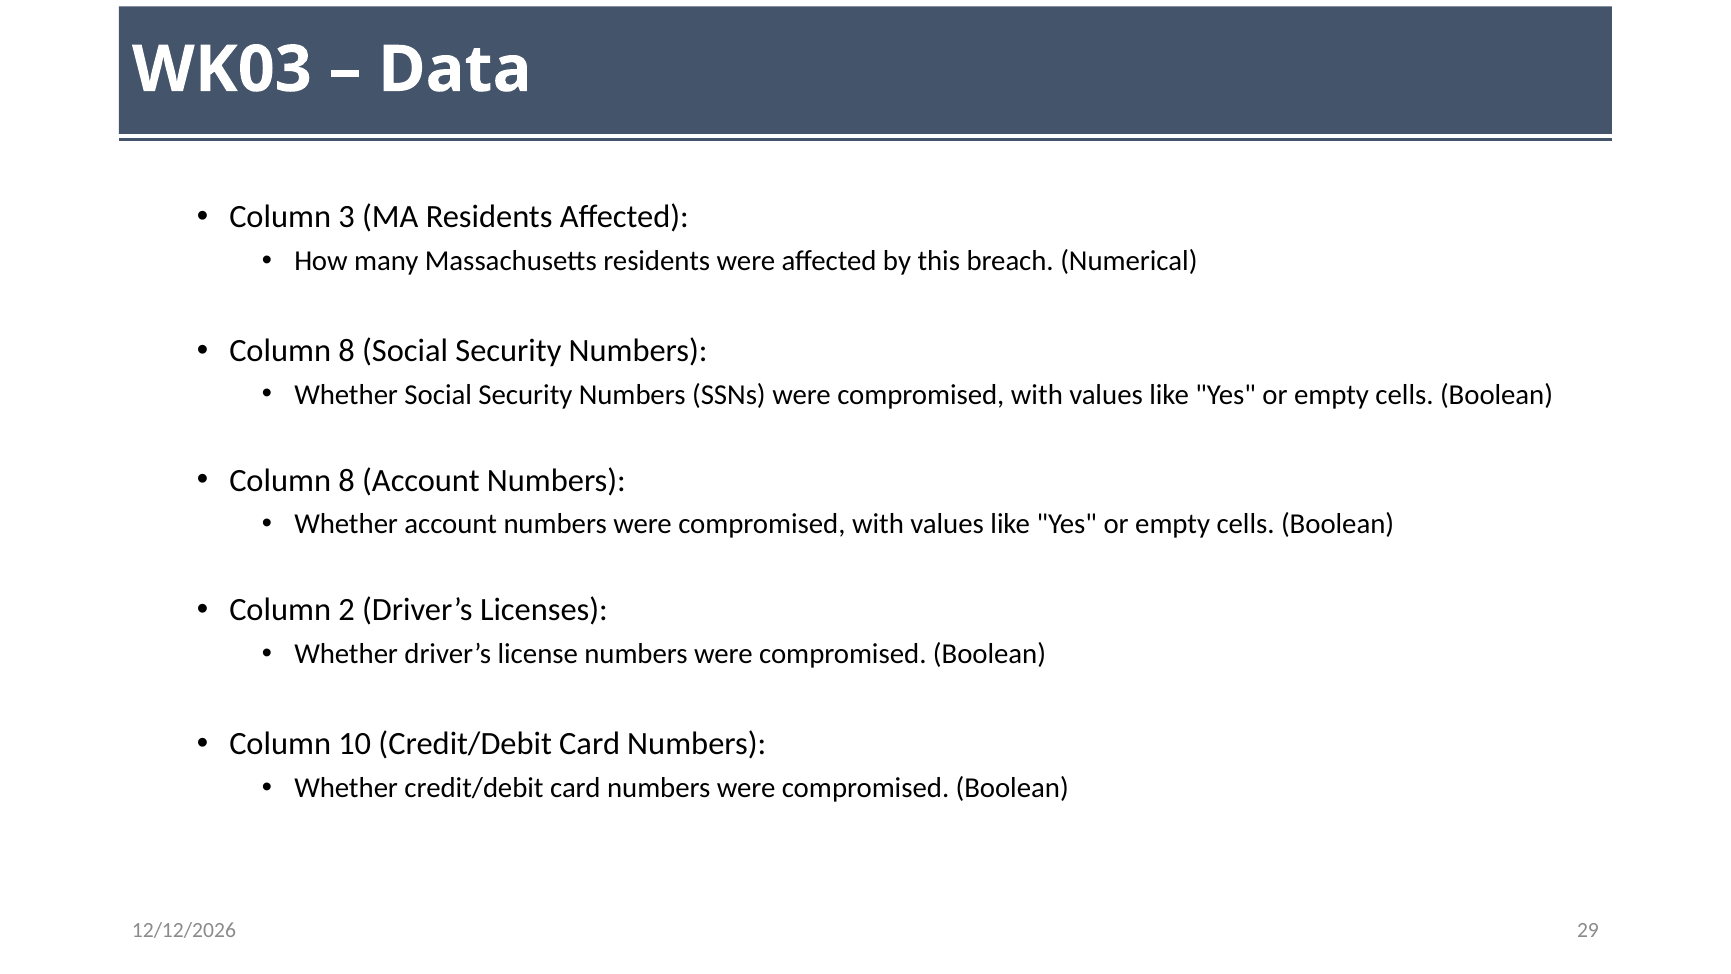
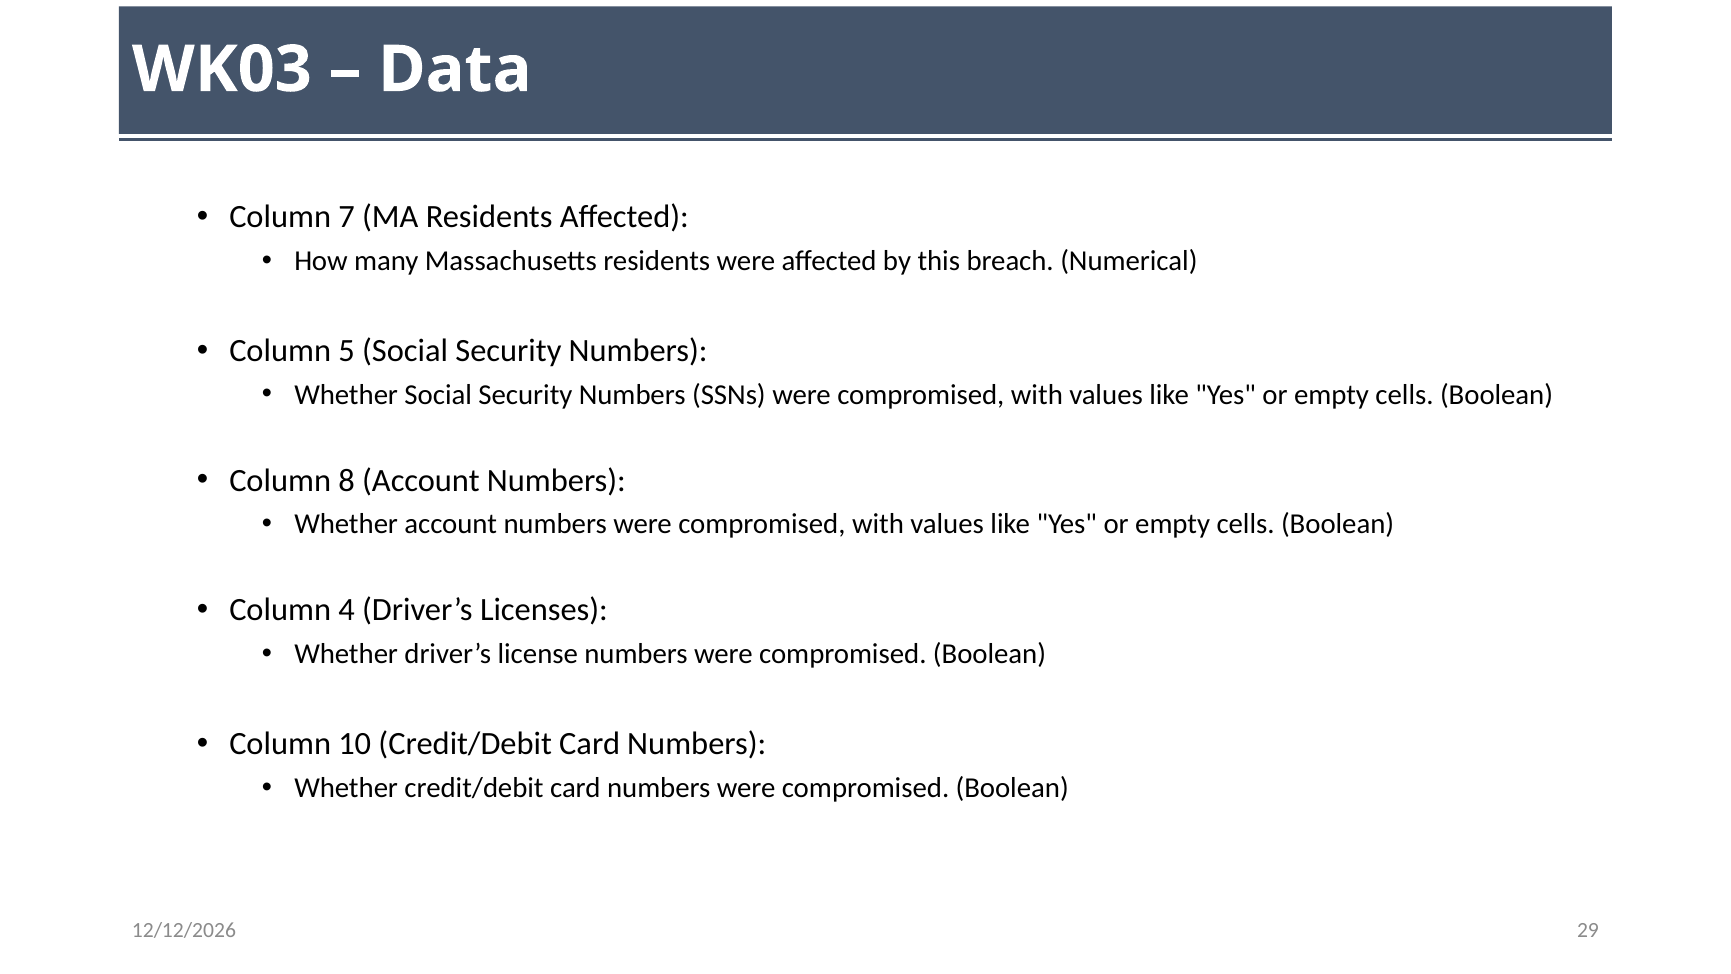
3: 3 -> 7
8 at (347, 351): 8 -> 5
2: 2 -> 4
